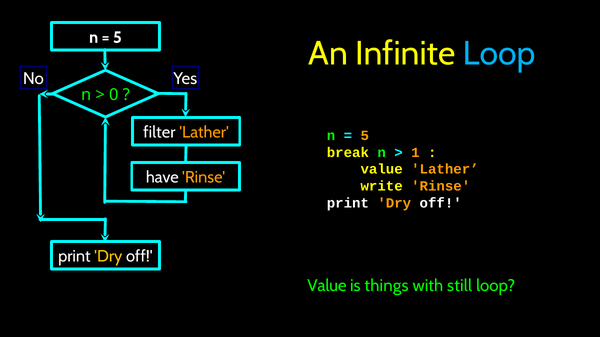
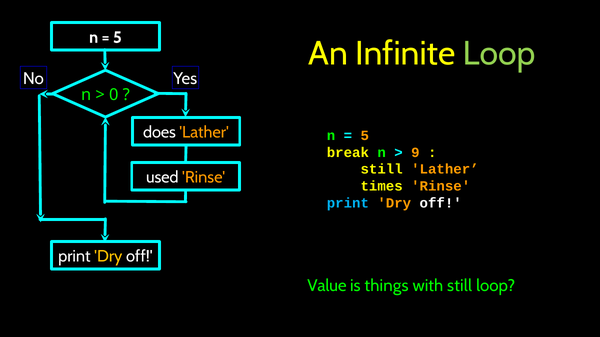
Loop at (499, 54) colour: light blue -> light green
filter: filter -> does
1: 1 -> 9
value at (382, 169): value -> still
have: have -> used
write: write -> times
print at (348, 203) colour: white -> light blue
